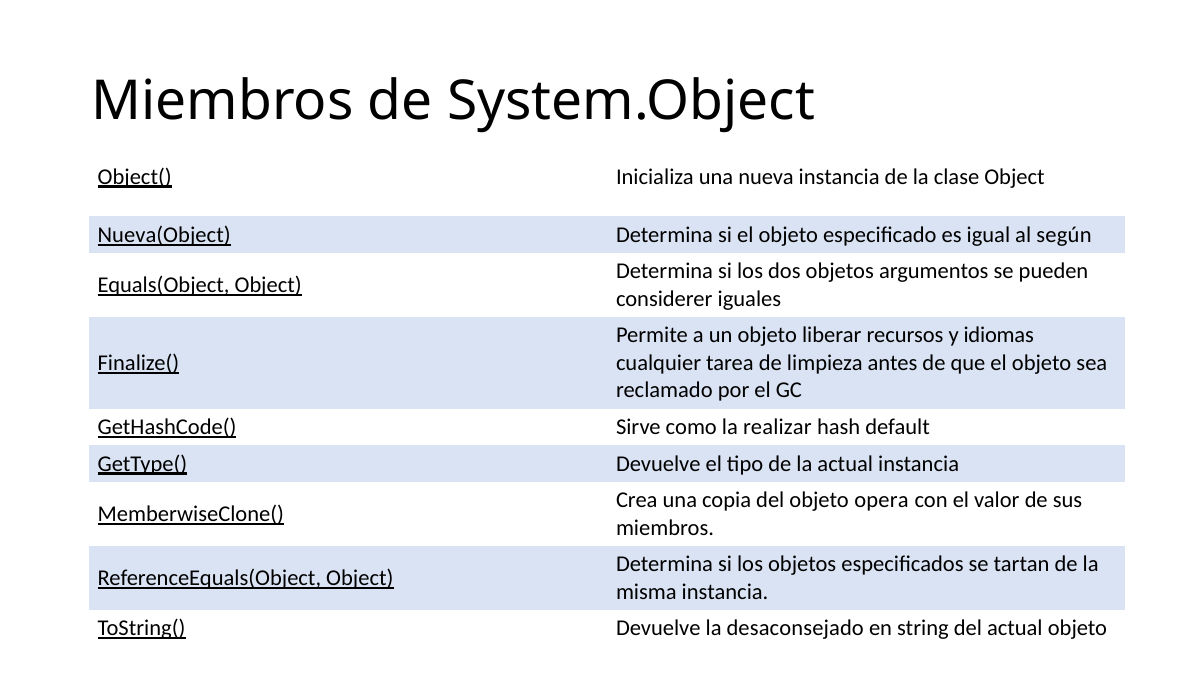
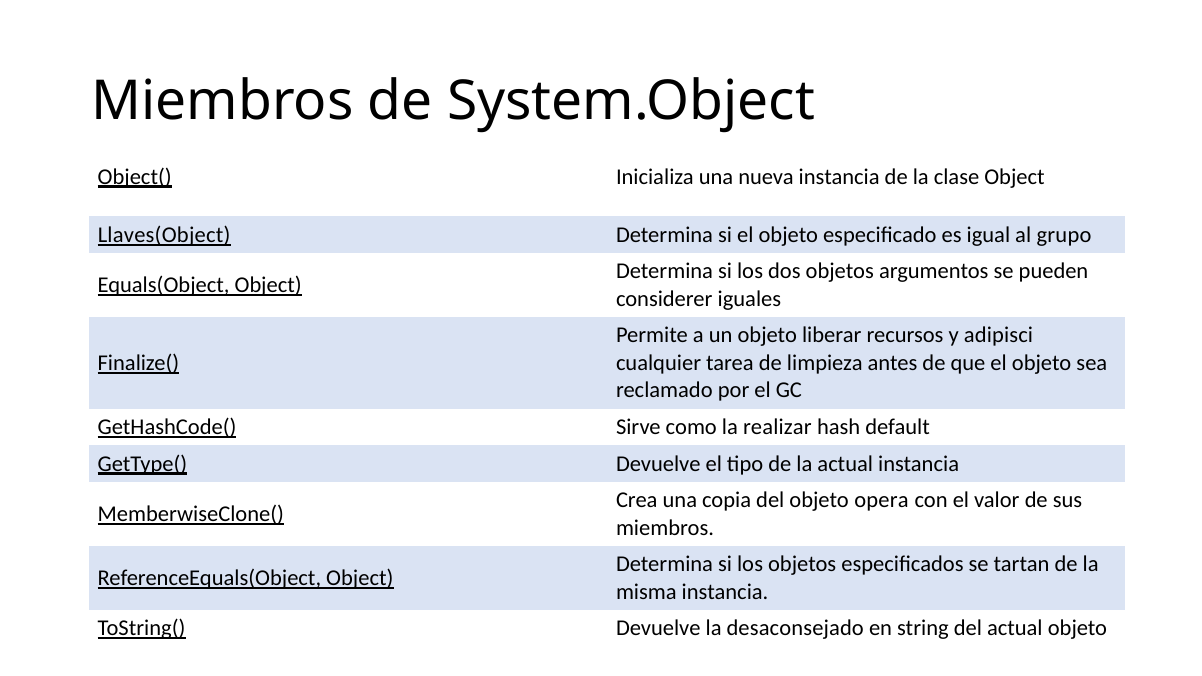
Nueva(Object: Nueva(Object -> Llaves(Object
según: según -> grupo
idiomas: idiomas -> adipisci
